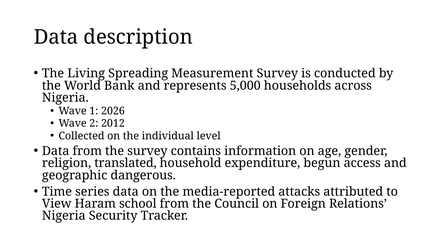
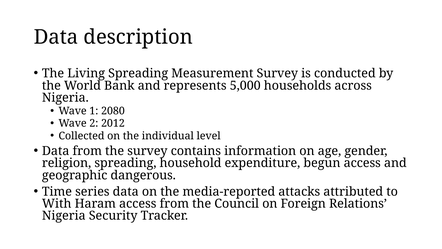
2026: 2026 -> 2080
religion translated: translated -> spreading
View: View -> With
Haram school: school -> access
